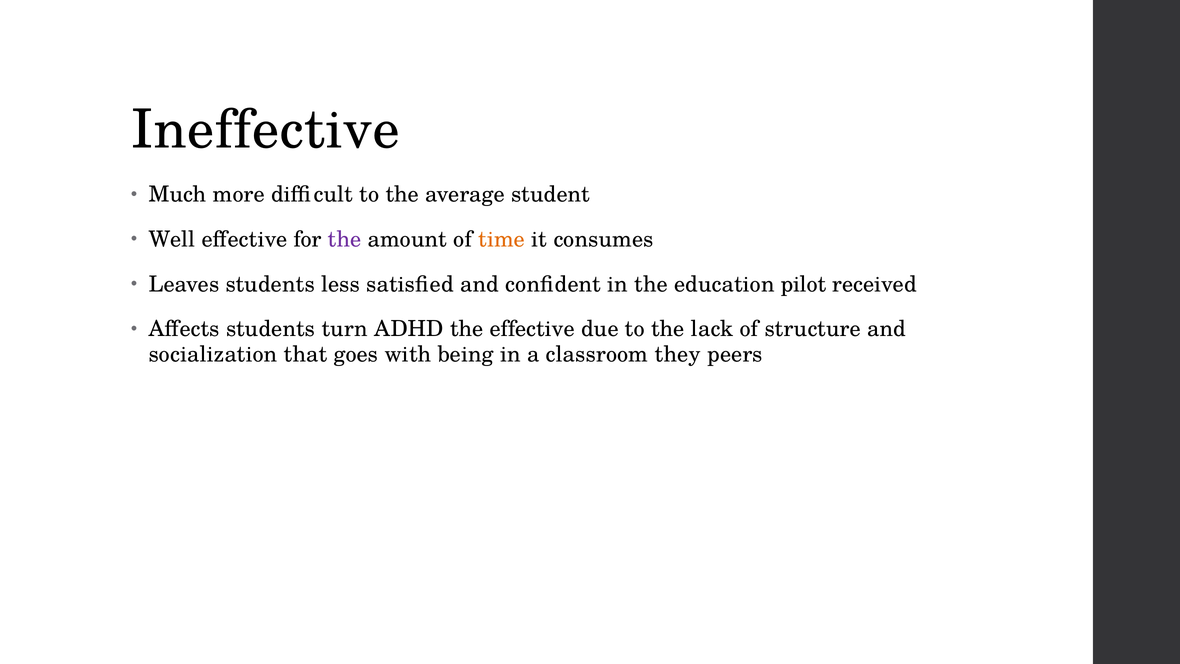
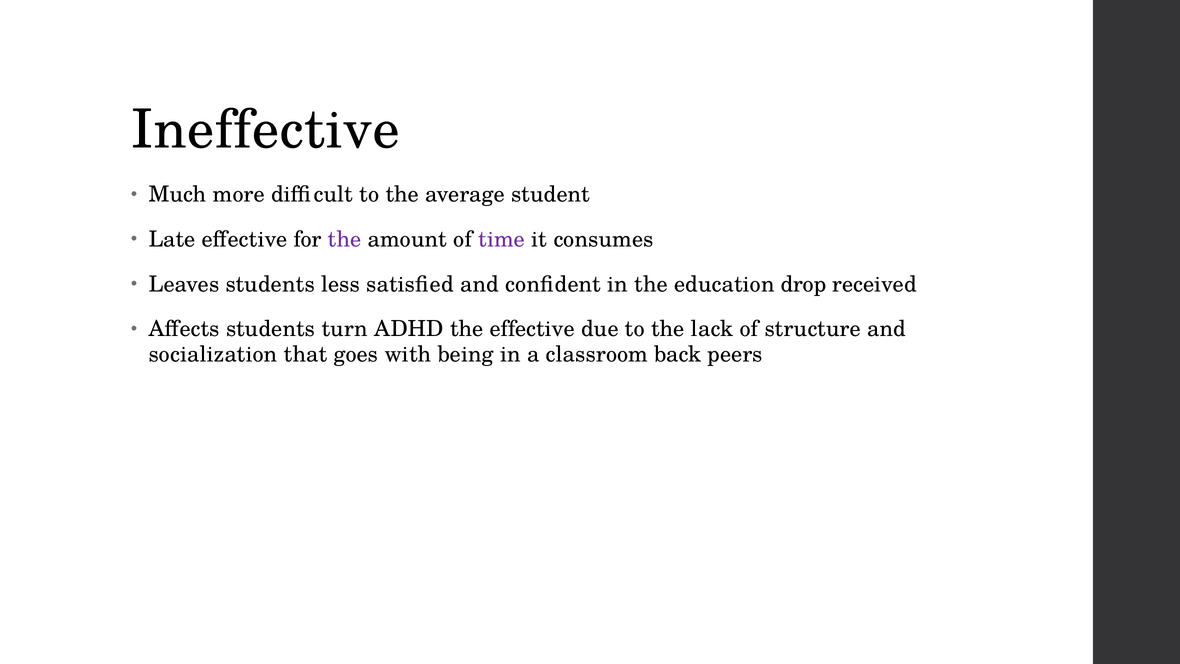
Well: Well -> Late
time colour: orange -> purple
pilot: pilot -> drop
they: they -> back
